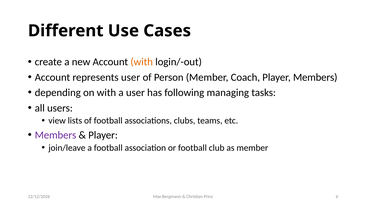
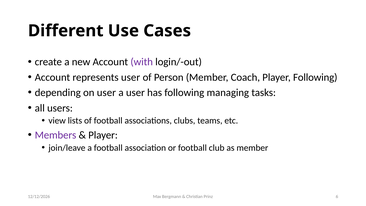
with at (142, 62) colour: orange -> purple
Player Members: Members -> Following
on with: with -> user
